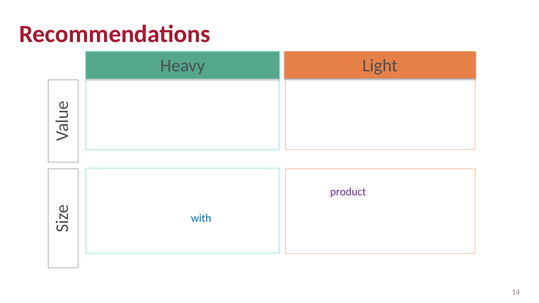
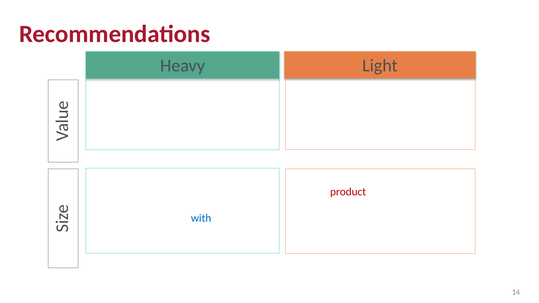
product at (348, 192) colour: purple -> red
